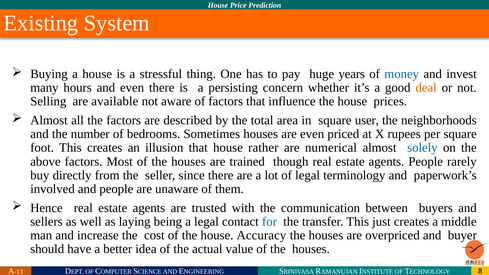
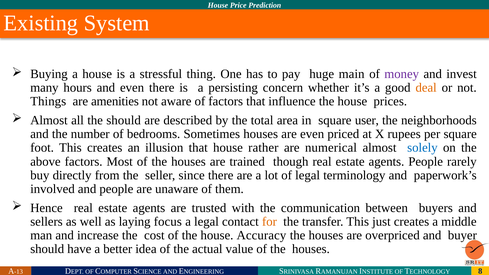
years: years -> main
money colour: blue -> purple
Selling: Selling -> Things
available: available -> amenities
the factors: factors -> should
being: being -> focus
for colour: blue -> orange
